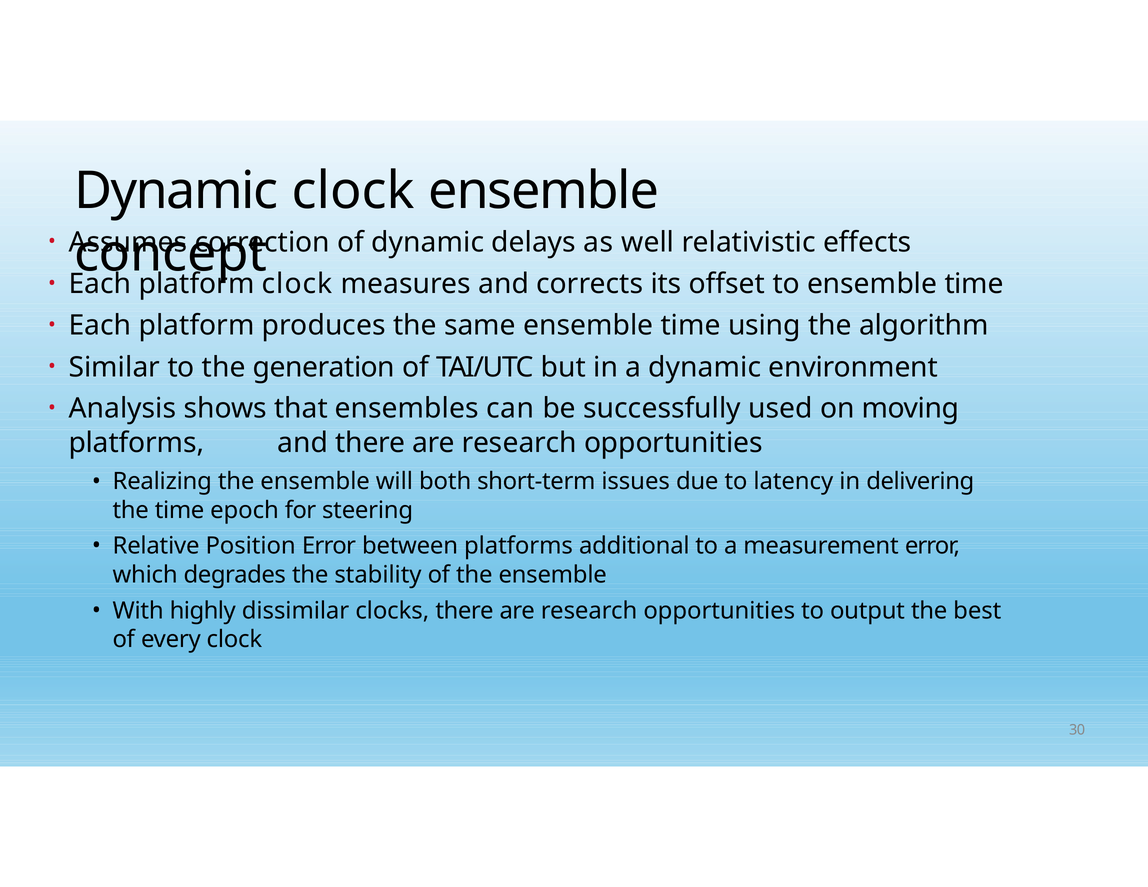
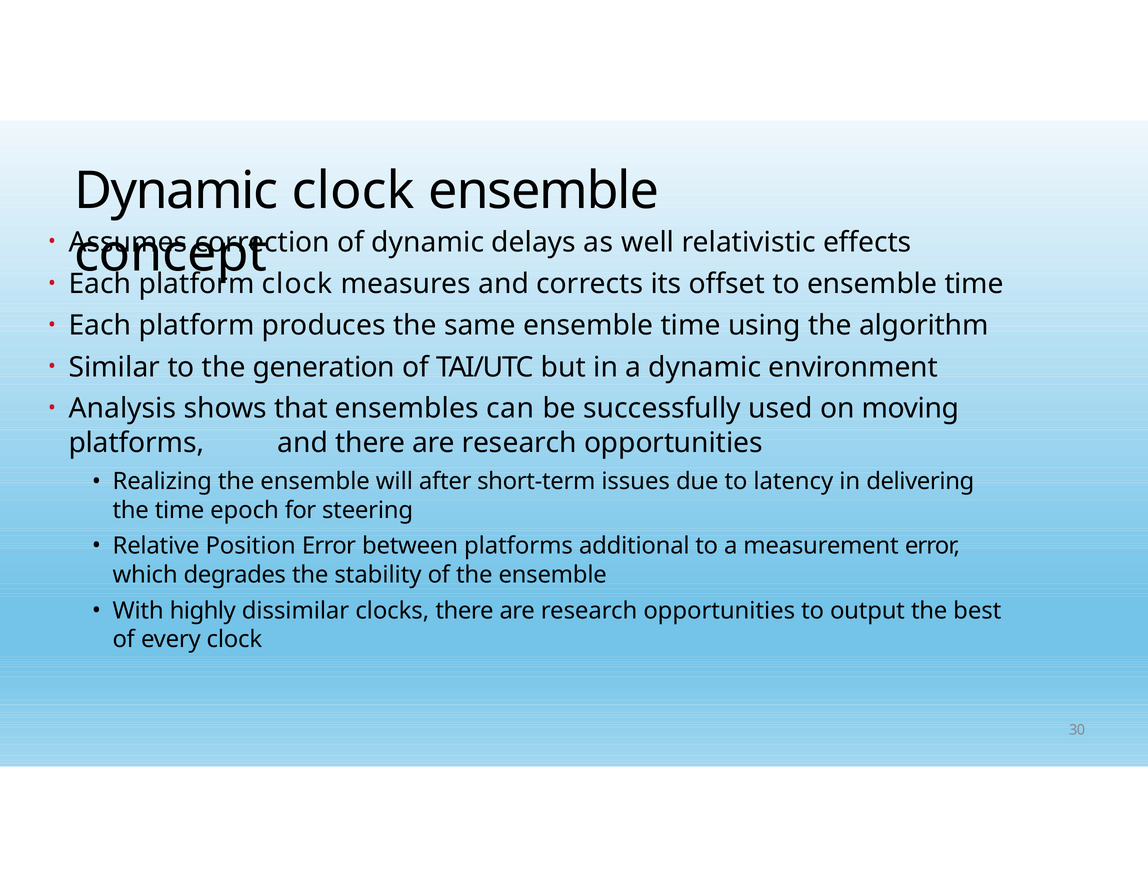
both: both -> after
